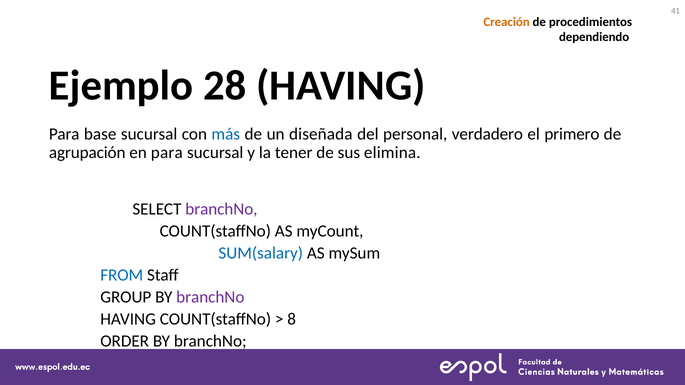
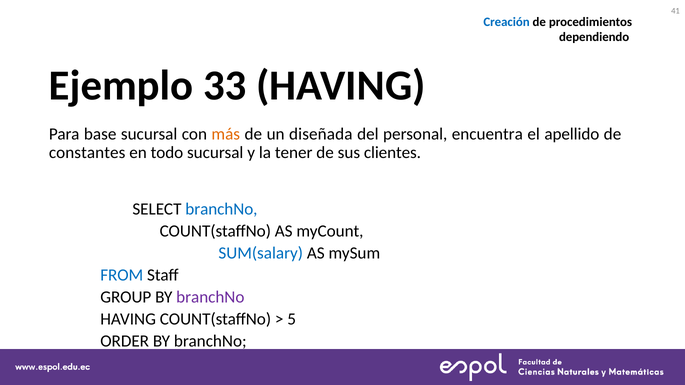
Creación colour: orange -> blue
28: 28 -> 33
más colour: blue -> orange
verdadero: verdadero -> encuentra
primero: primero -> apellido
agrupación: agrupación -> constantes
en para: para -> todo
elimina: elimina -> clientes
branchNo at (221, 209) colour: purple -> blue
8: 8 -> 5
